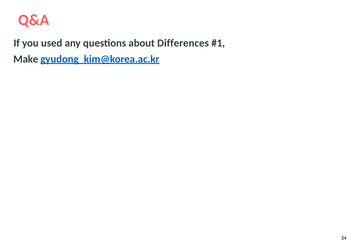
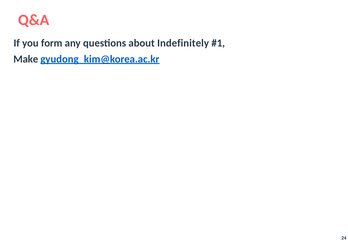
used: used -> form
Differences: Differences -> Indefinitely
